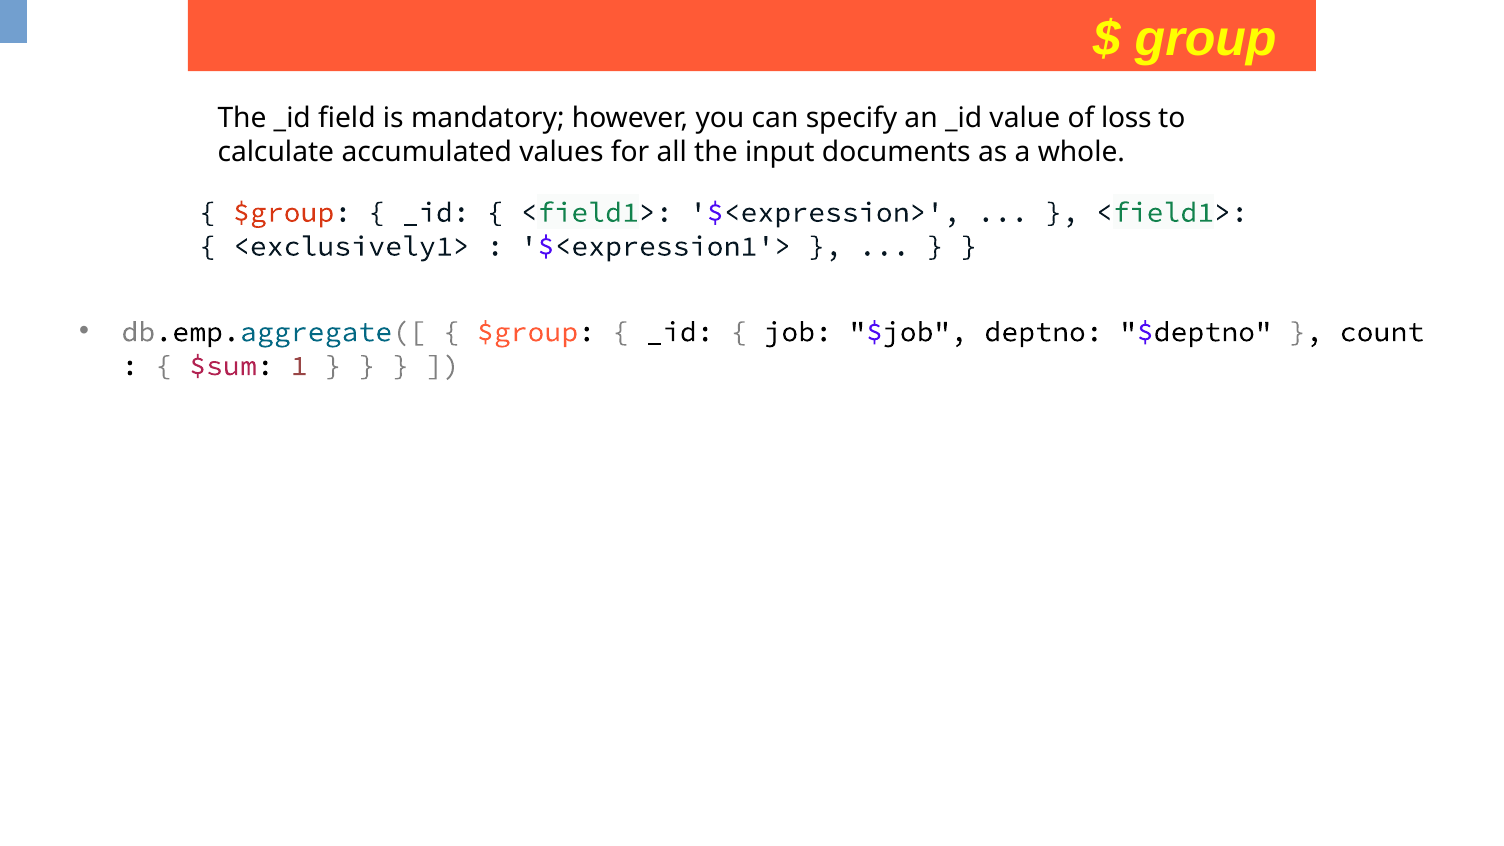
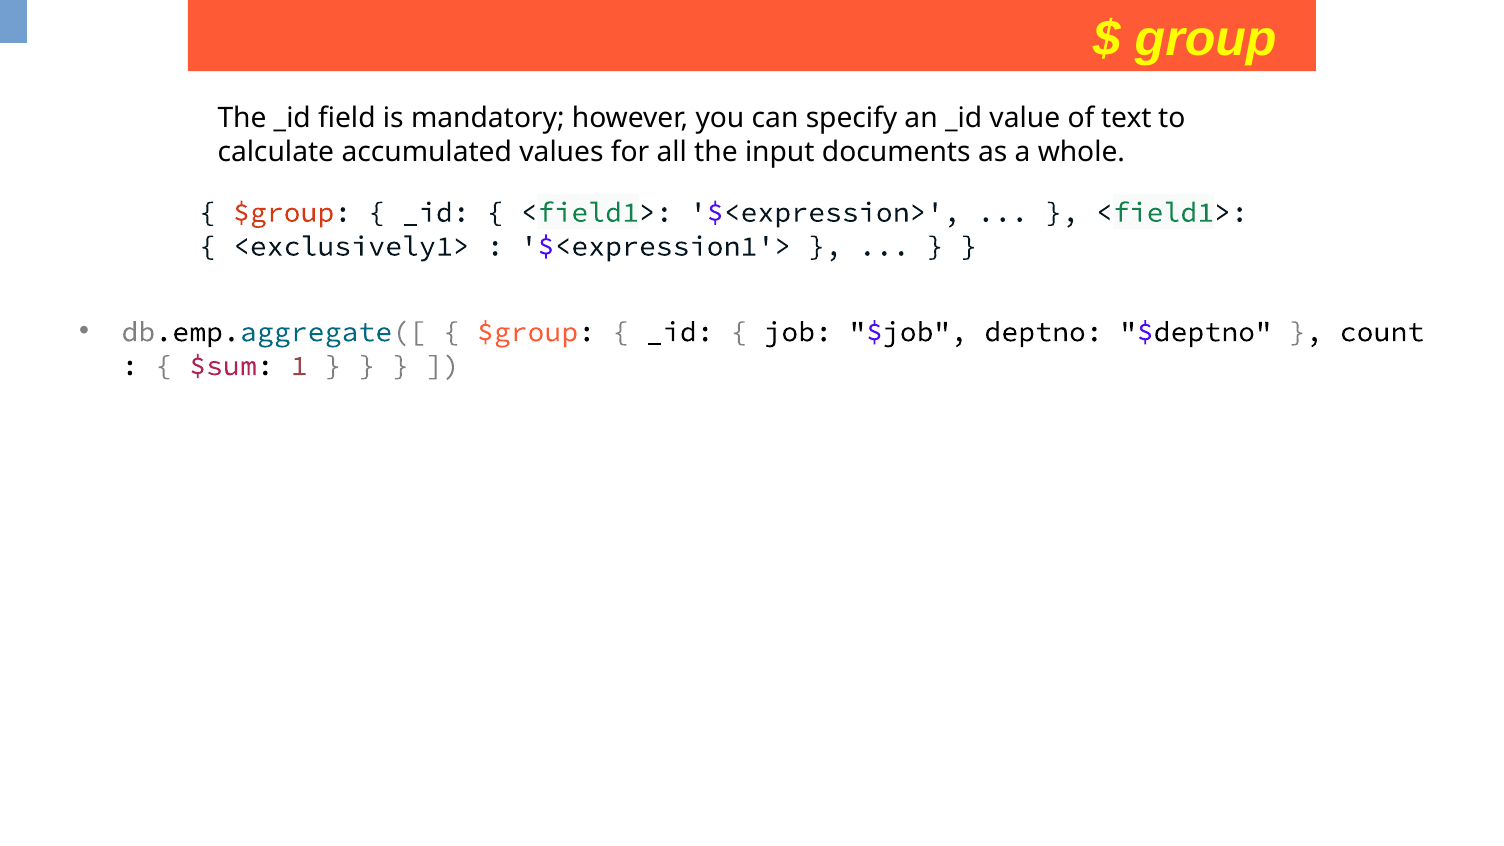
loss: loss -> text
